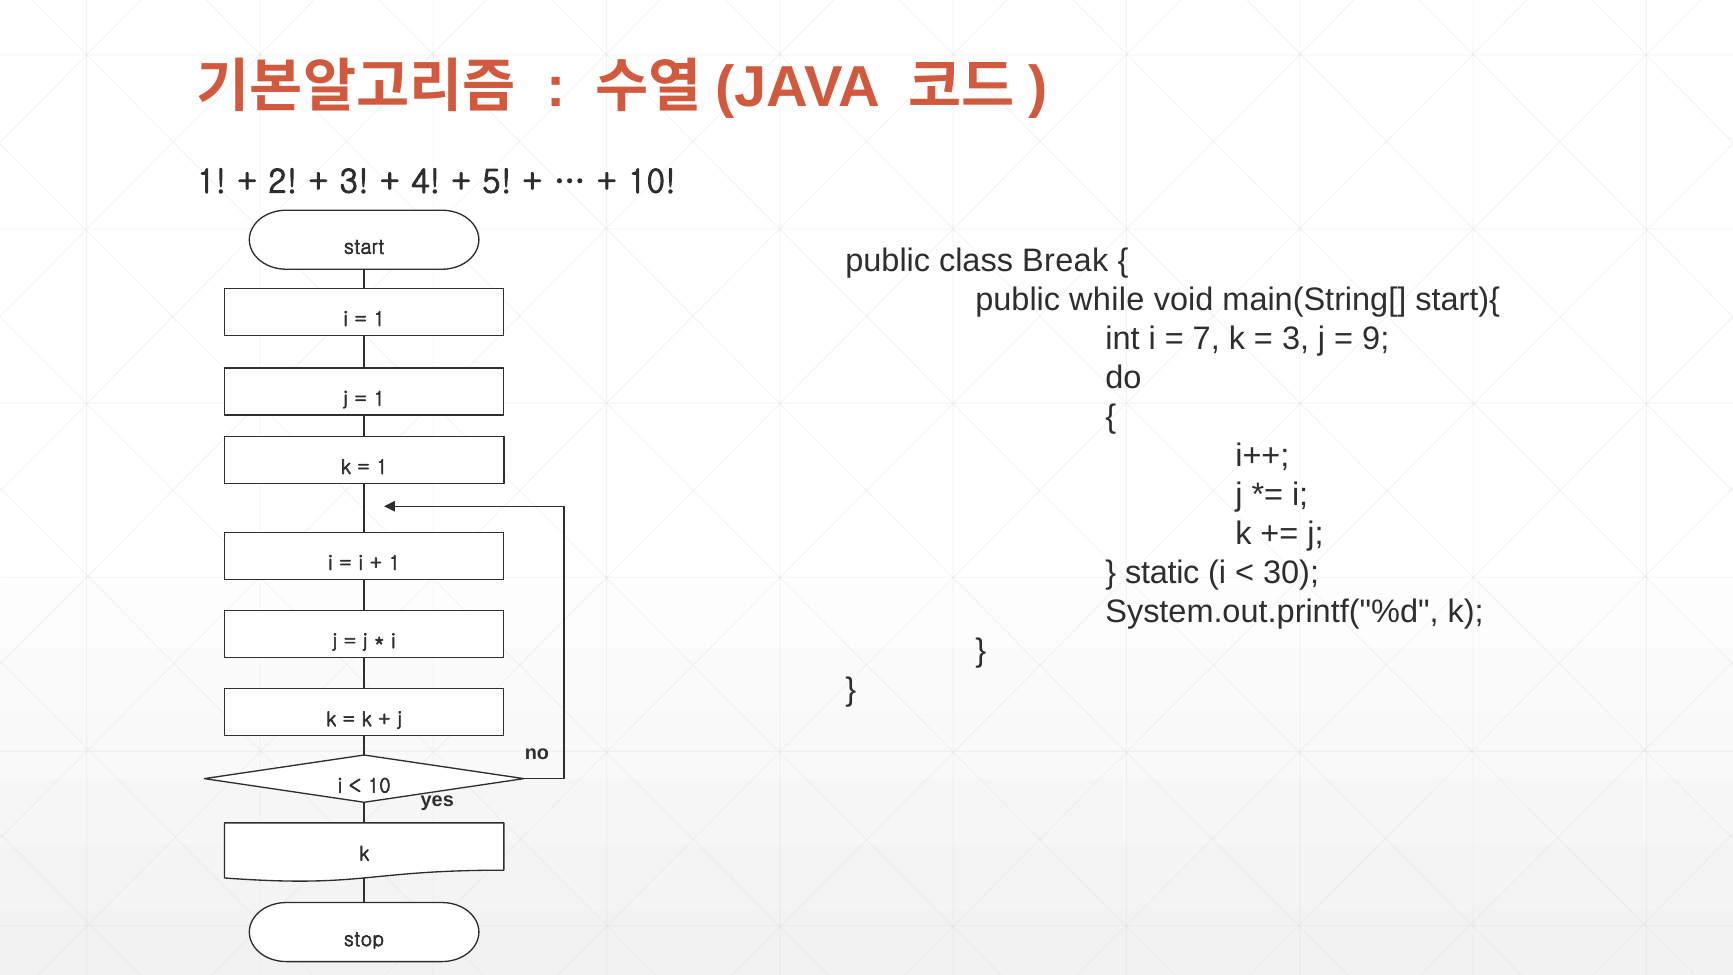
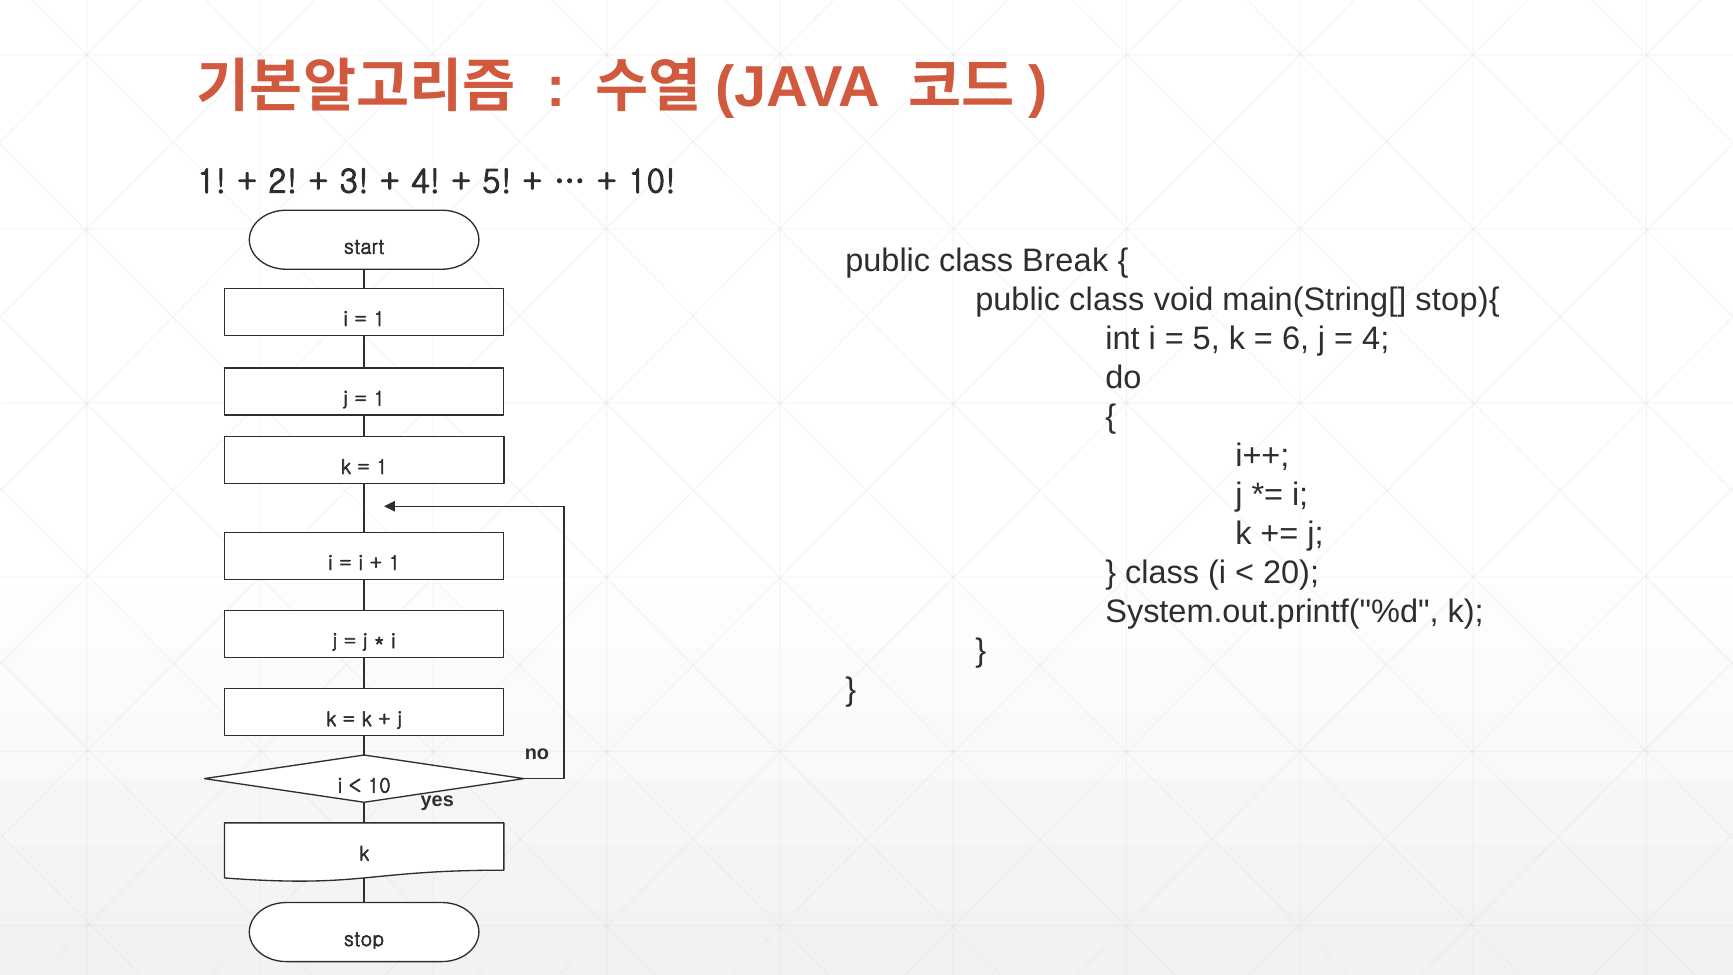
while at (1107, 299): while -> class
start){: start){ -> stop){
7 at (1206, 338): 7 -> 5
3 at (1296, 338): 3 -> 6
9 at (1376, 338): 9 -> 4
static at (1162, 572): static -> class
30: 30 -> 20
